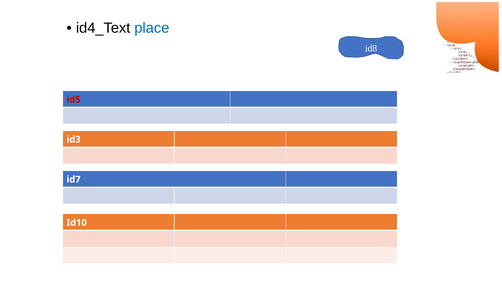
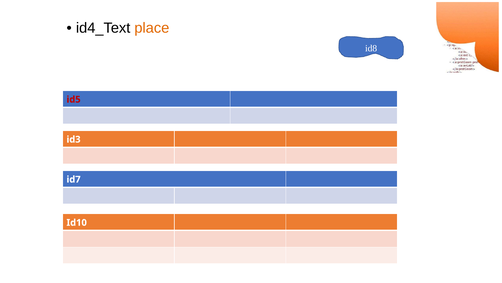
place colour: blue -> orange
